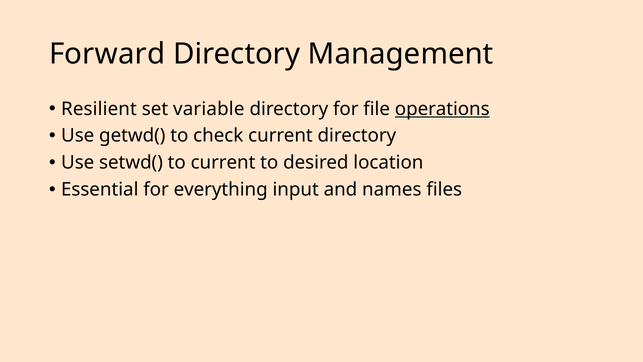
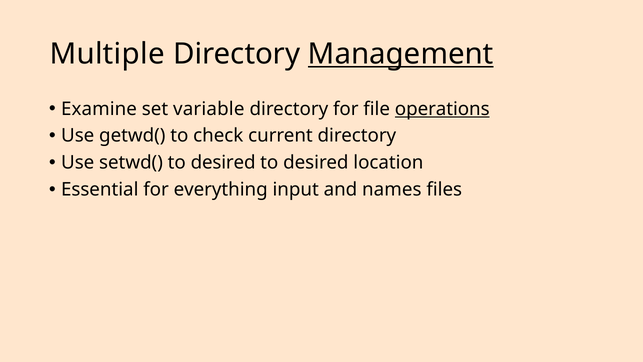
Forward: Forward -> Multiple
Management underline: none -> present
Resilient: Resilient -> Examine
setwd( to current: current -> desired
